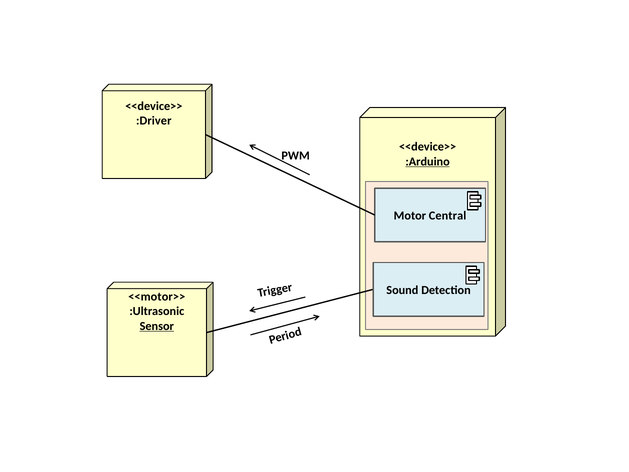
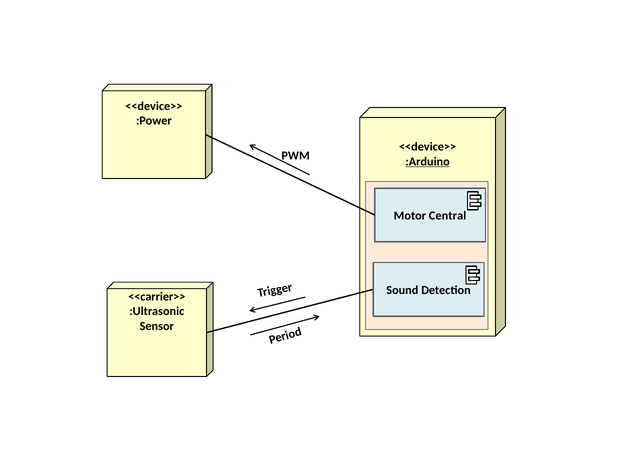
:Driver: :Driver -> :Power
<<motor>>: <<motor>> -> <<carrier>>
Sensor underline: present -> none
